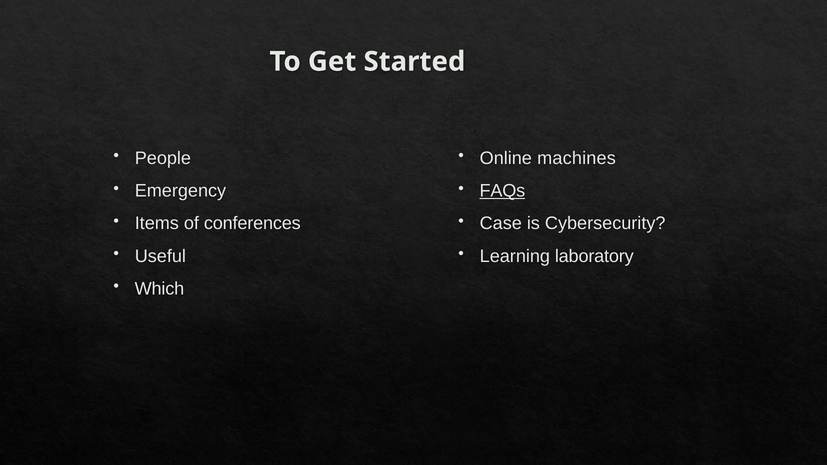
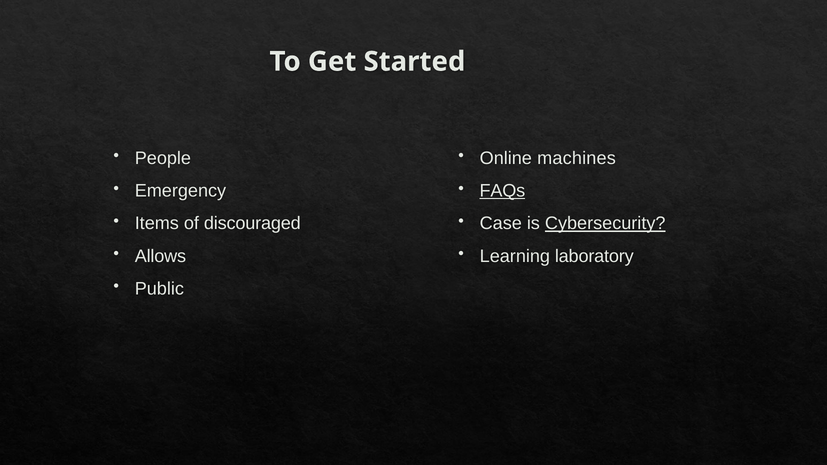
conferences: conferences -> discouraged
Cybersecurity underline: none -> present
Useful: Useful -> Allows
Which: Which -> Public
